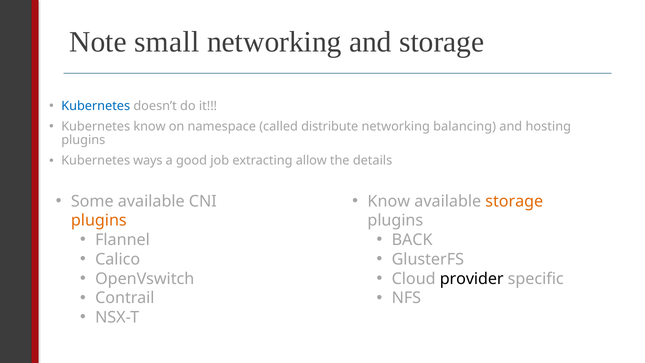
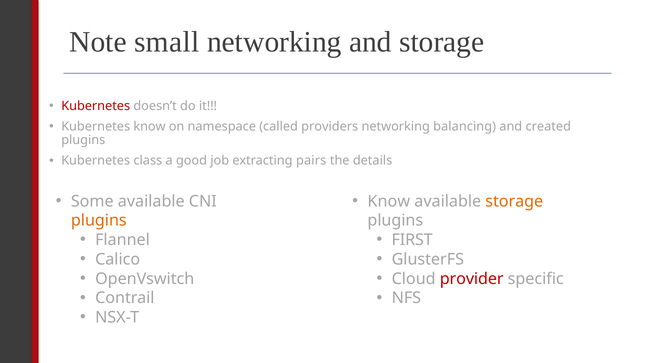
Kubernetes at (96, 106) colour: blue -> red
distribute: distribute -> providers
hosting: hosting -> created
ways: ways -> class
allow: allow -> pairs
BACK: BACK -> FIRST
provider colour: black -> red
